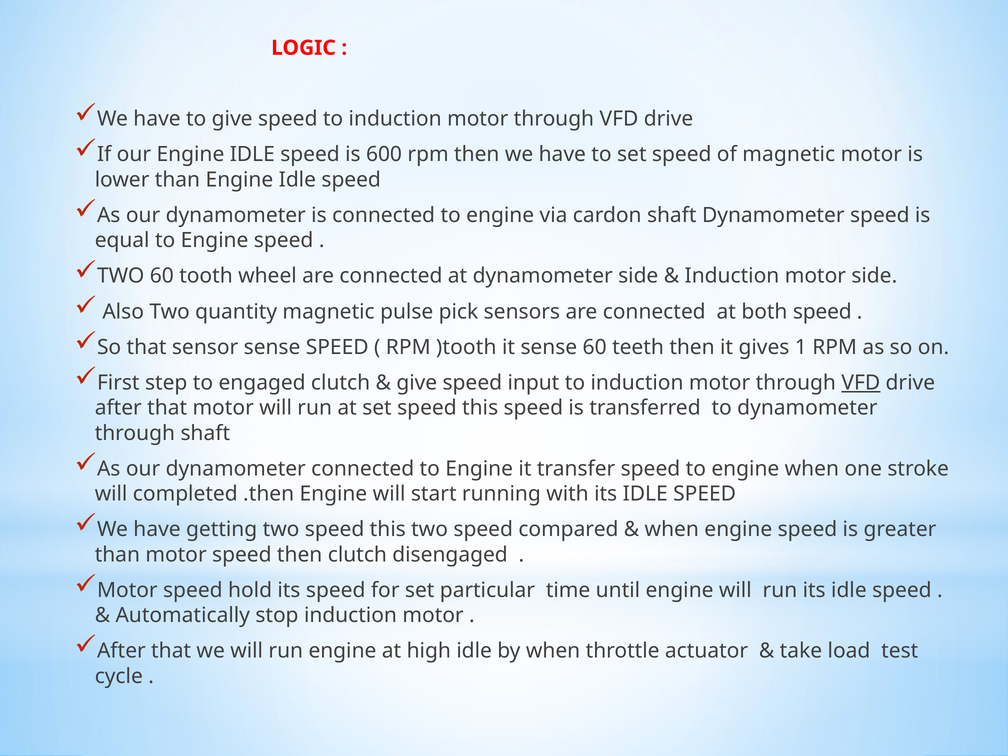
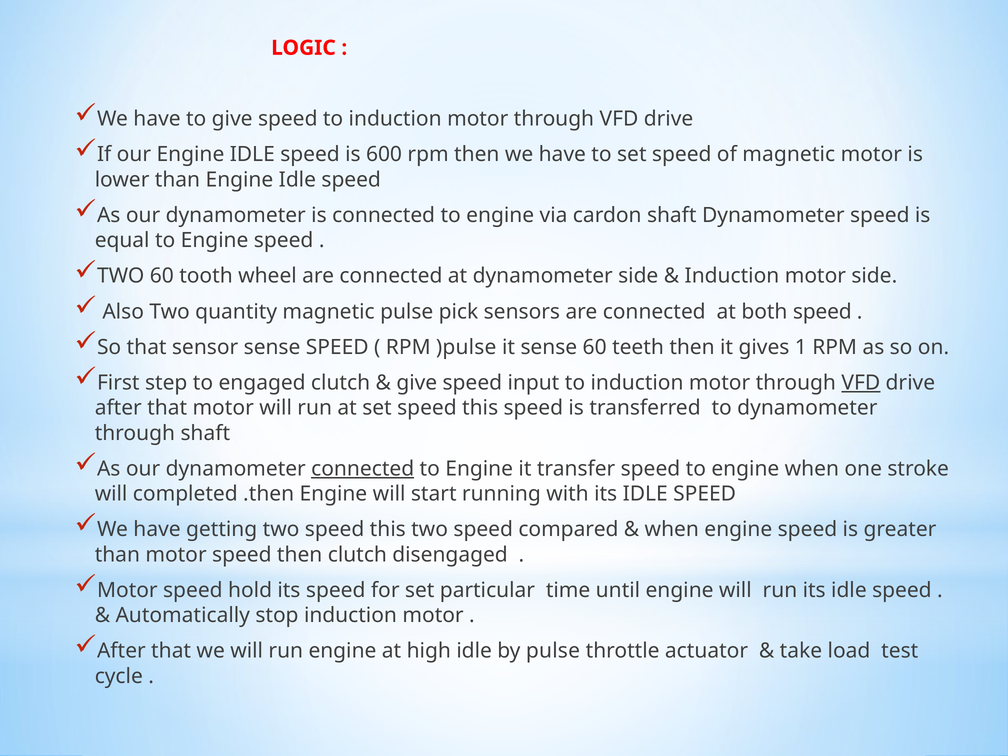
)tooth: )tooth -> )pulse
connected at (363, 469) underline: none -> present
by when: when -> pulse
